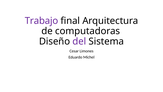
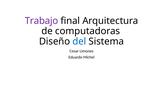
del colour: purple -> blue
